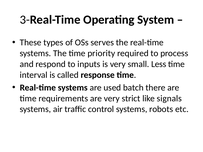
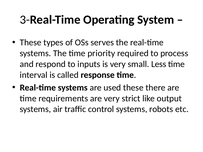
used batch: batch -> these
signals: signals -> output
